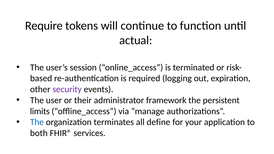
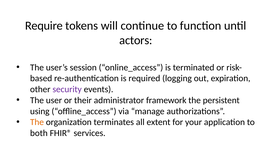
actual: actual -> actors
limits: limits -> using
The at (37, 122) colour: blue -> orange
define: define -> extent
